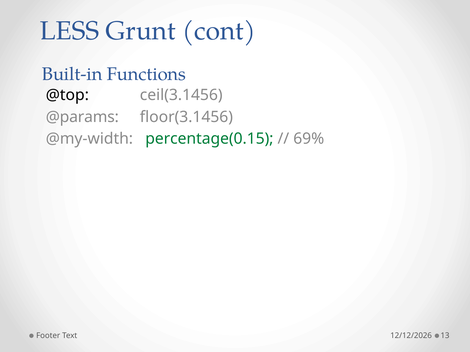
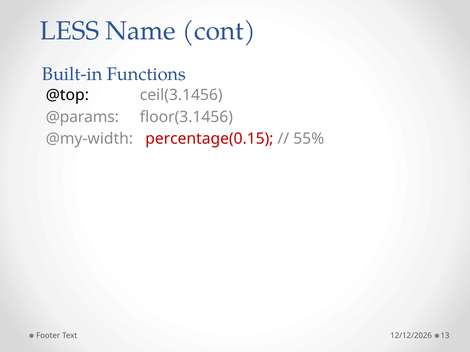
Grunt: Grunt -> Name
percentage(0.15 colour: green -> red
69%: 69% -> 55%
